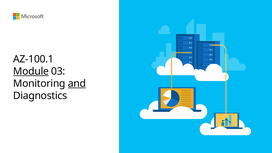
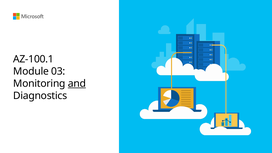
Module underline: present -> none
